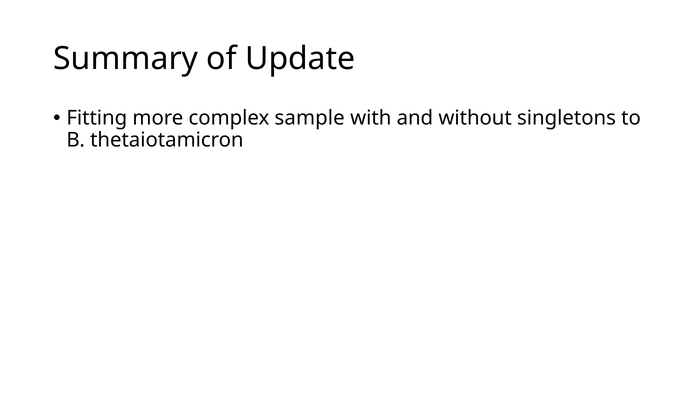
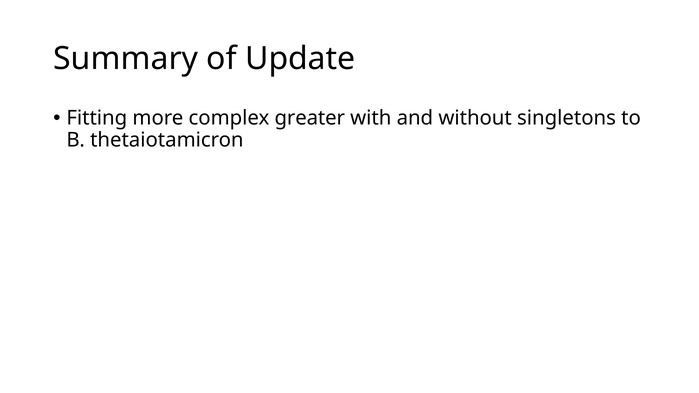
sample: sample -> greater
